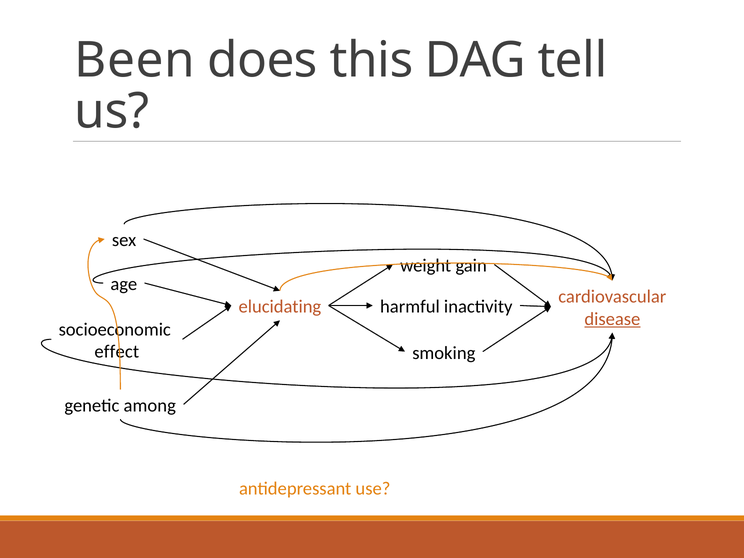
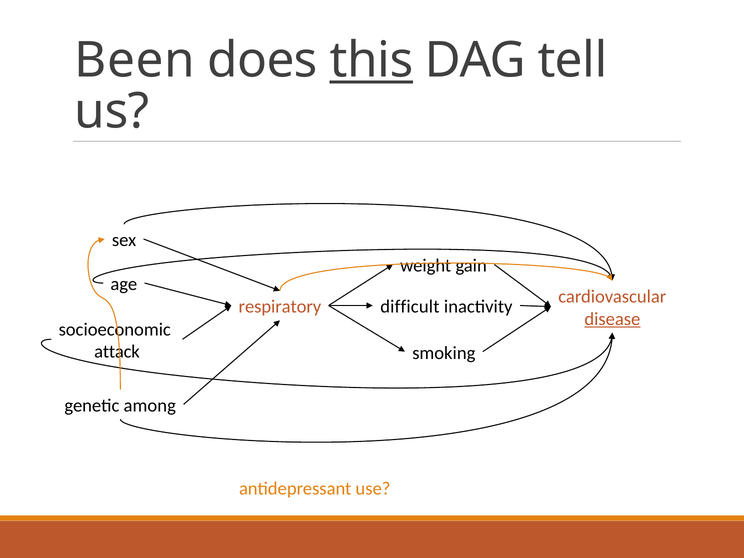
this underline: none -> present
elucidating: elucidating -> respiratory
harmful: harmful -> difficult
effect: effect -> attack
